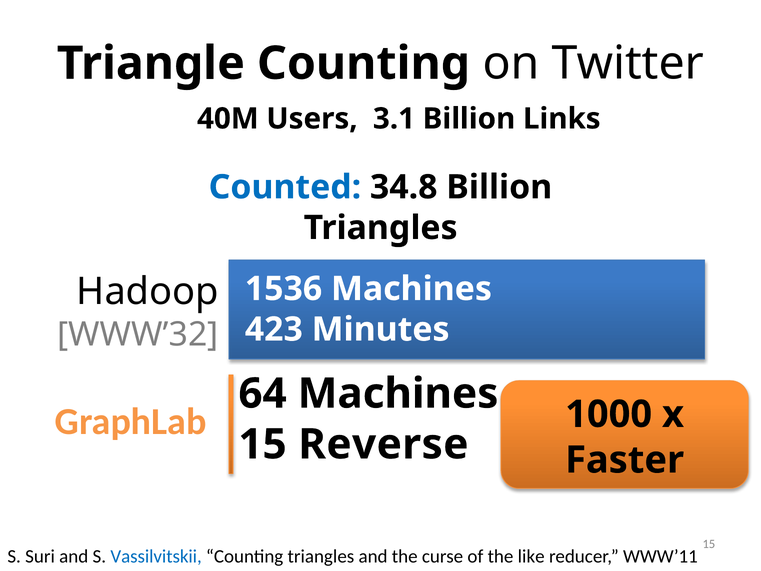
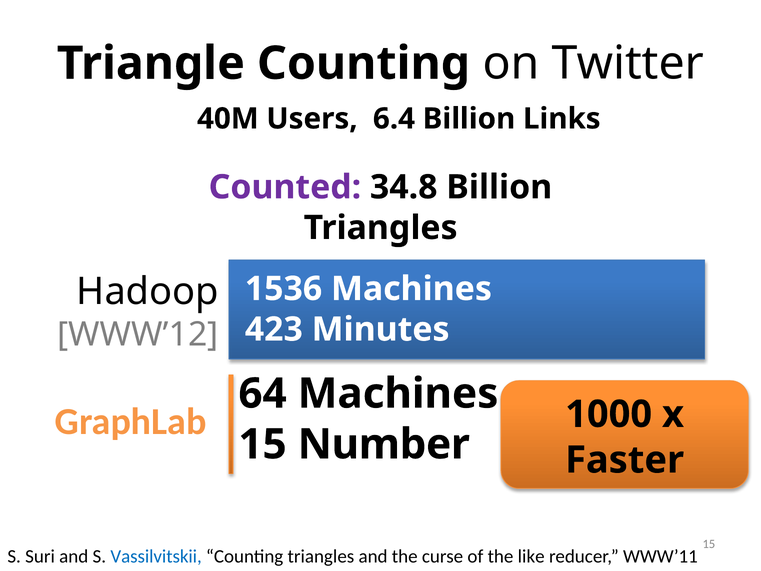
3.1: 3.1 -> 6.4
Counted colour: blue -> purple
WWW’32: WWW’32 -> WWW’12
Reverse: Reverse -> Number
